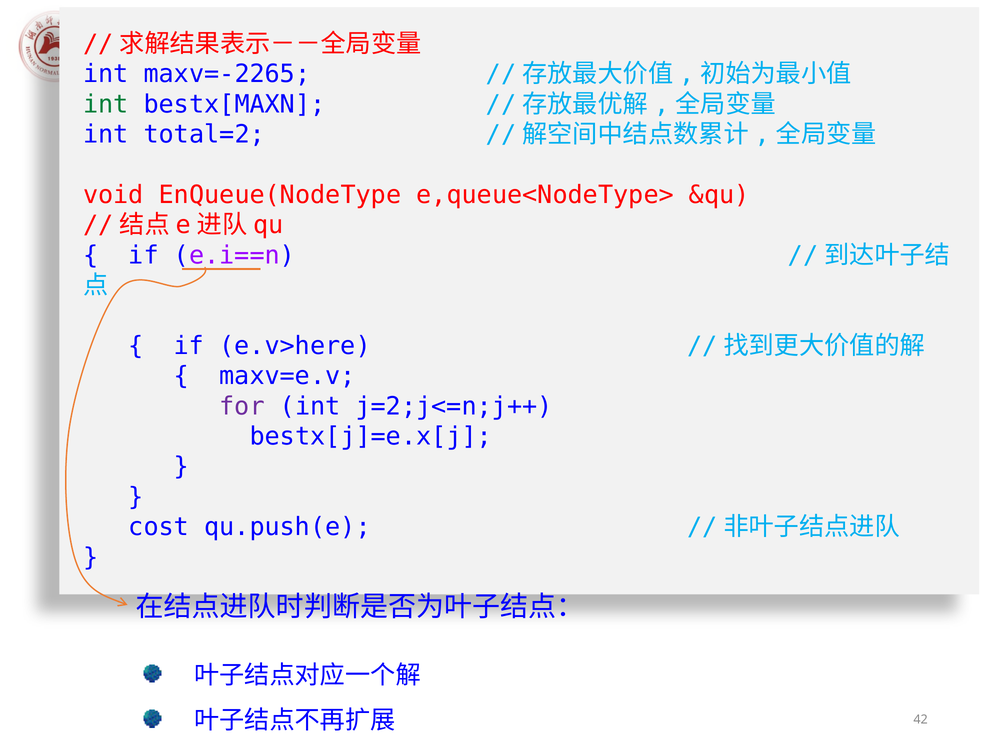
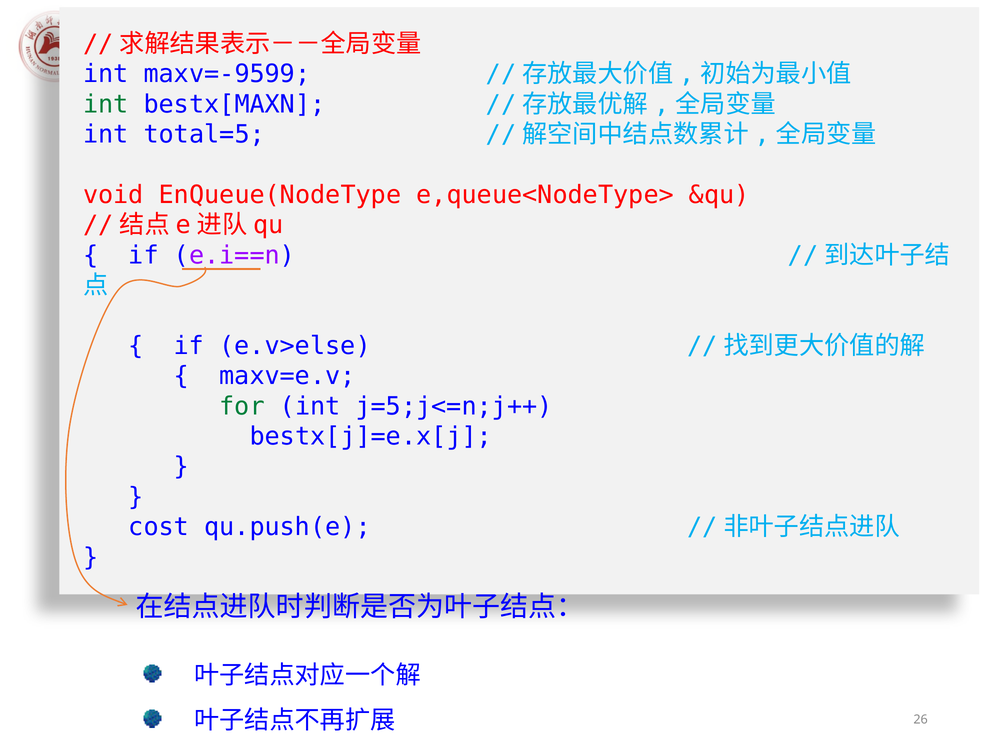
maxv=-2265: maxv=-2265 -> maxv=-9599
total=2: total=2 -> total=5
e.v>here: e.v>here -> e.v>else
for colour: purple -> green
j=2;j<=n;j++: j=2;j<=n;j++ -> j=5;j<=n;j++
42: 42 -> 26
